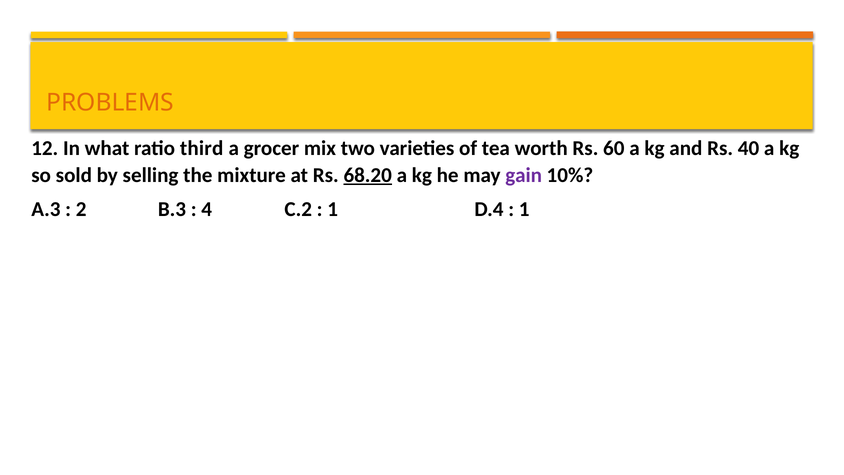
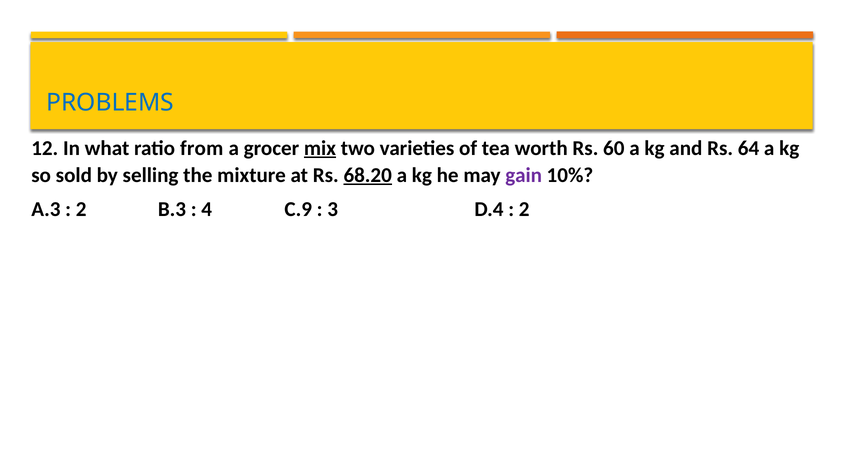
PROBLEMS colour: orange -> blue
third: third -> from
mix underline: none -> present
40: 40 -> 64
C.2: C.2 -> C.9
1 at (333, 209): 1 -> 3
1 at (524, 209): 1 -> 2
